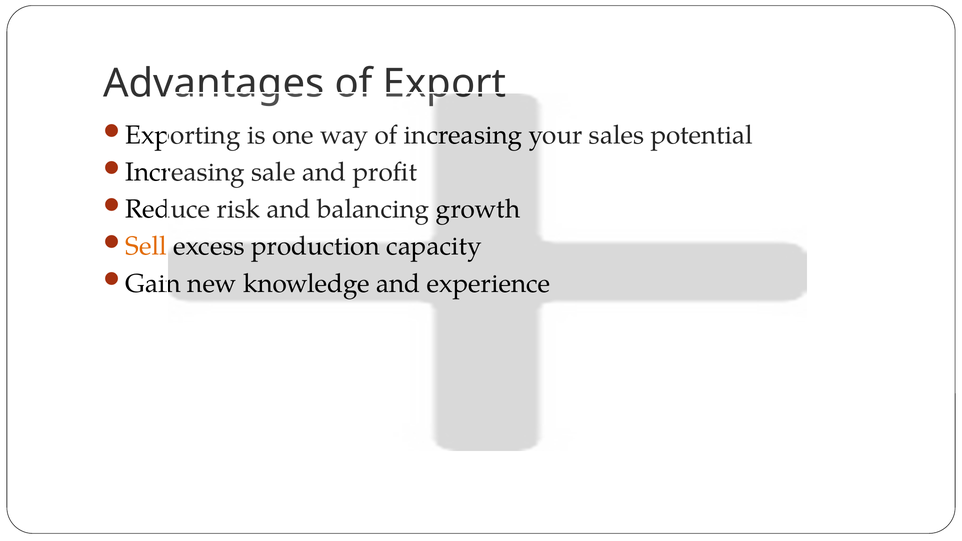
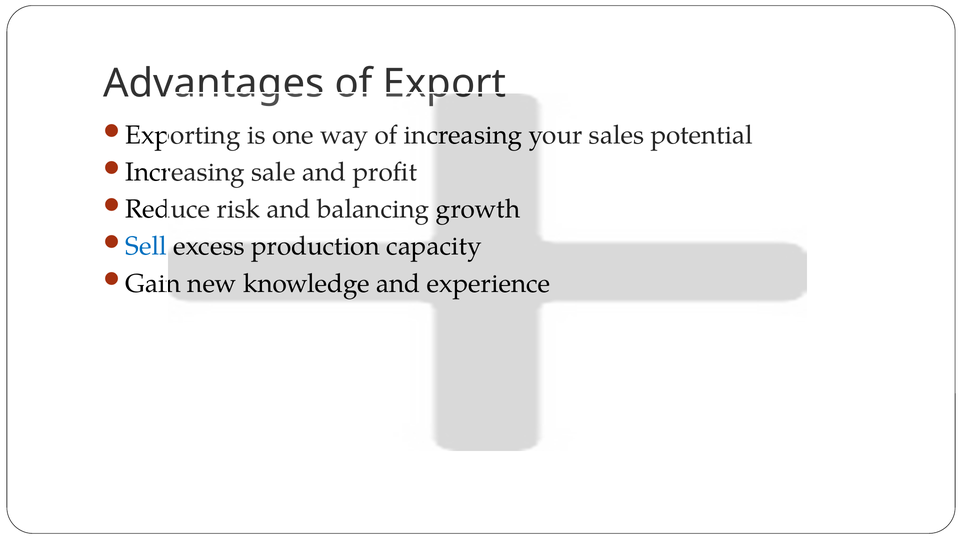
Sell colour: orange -> blue
